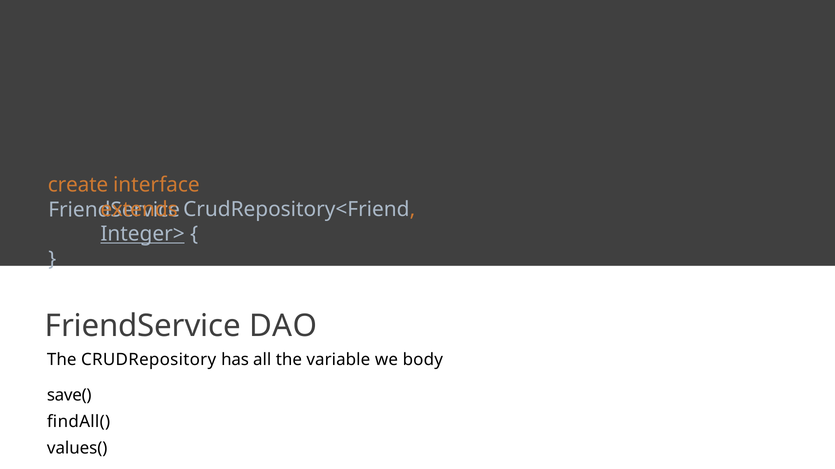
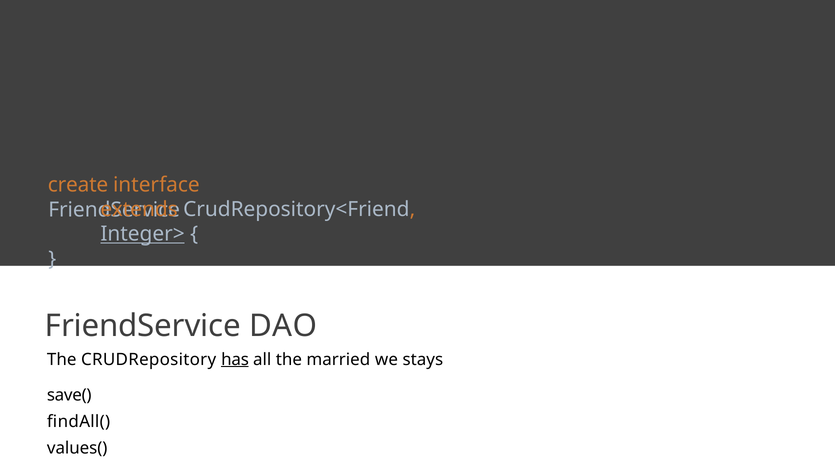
has underline: none -> present
variable: variable -> married
body: body -> stays
